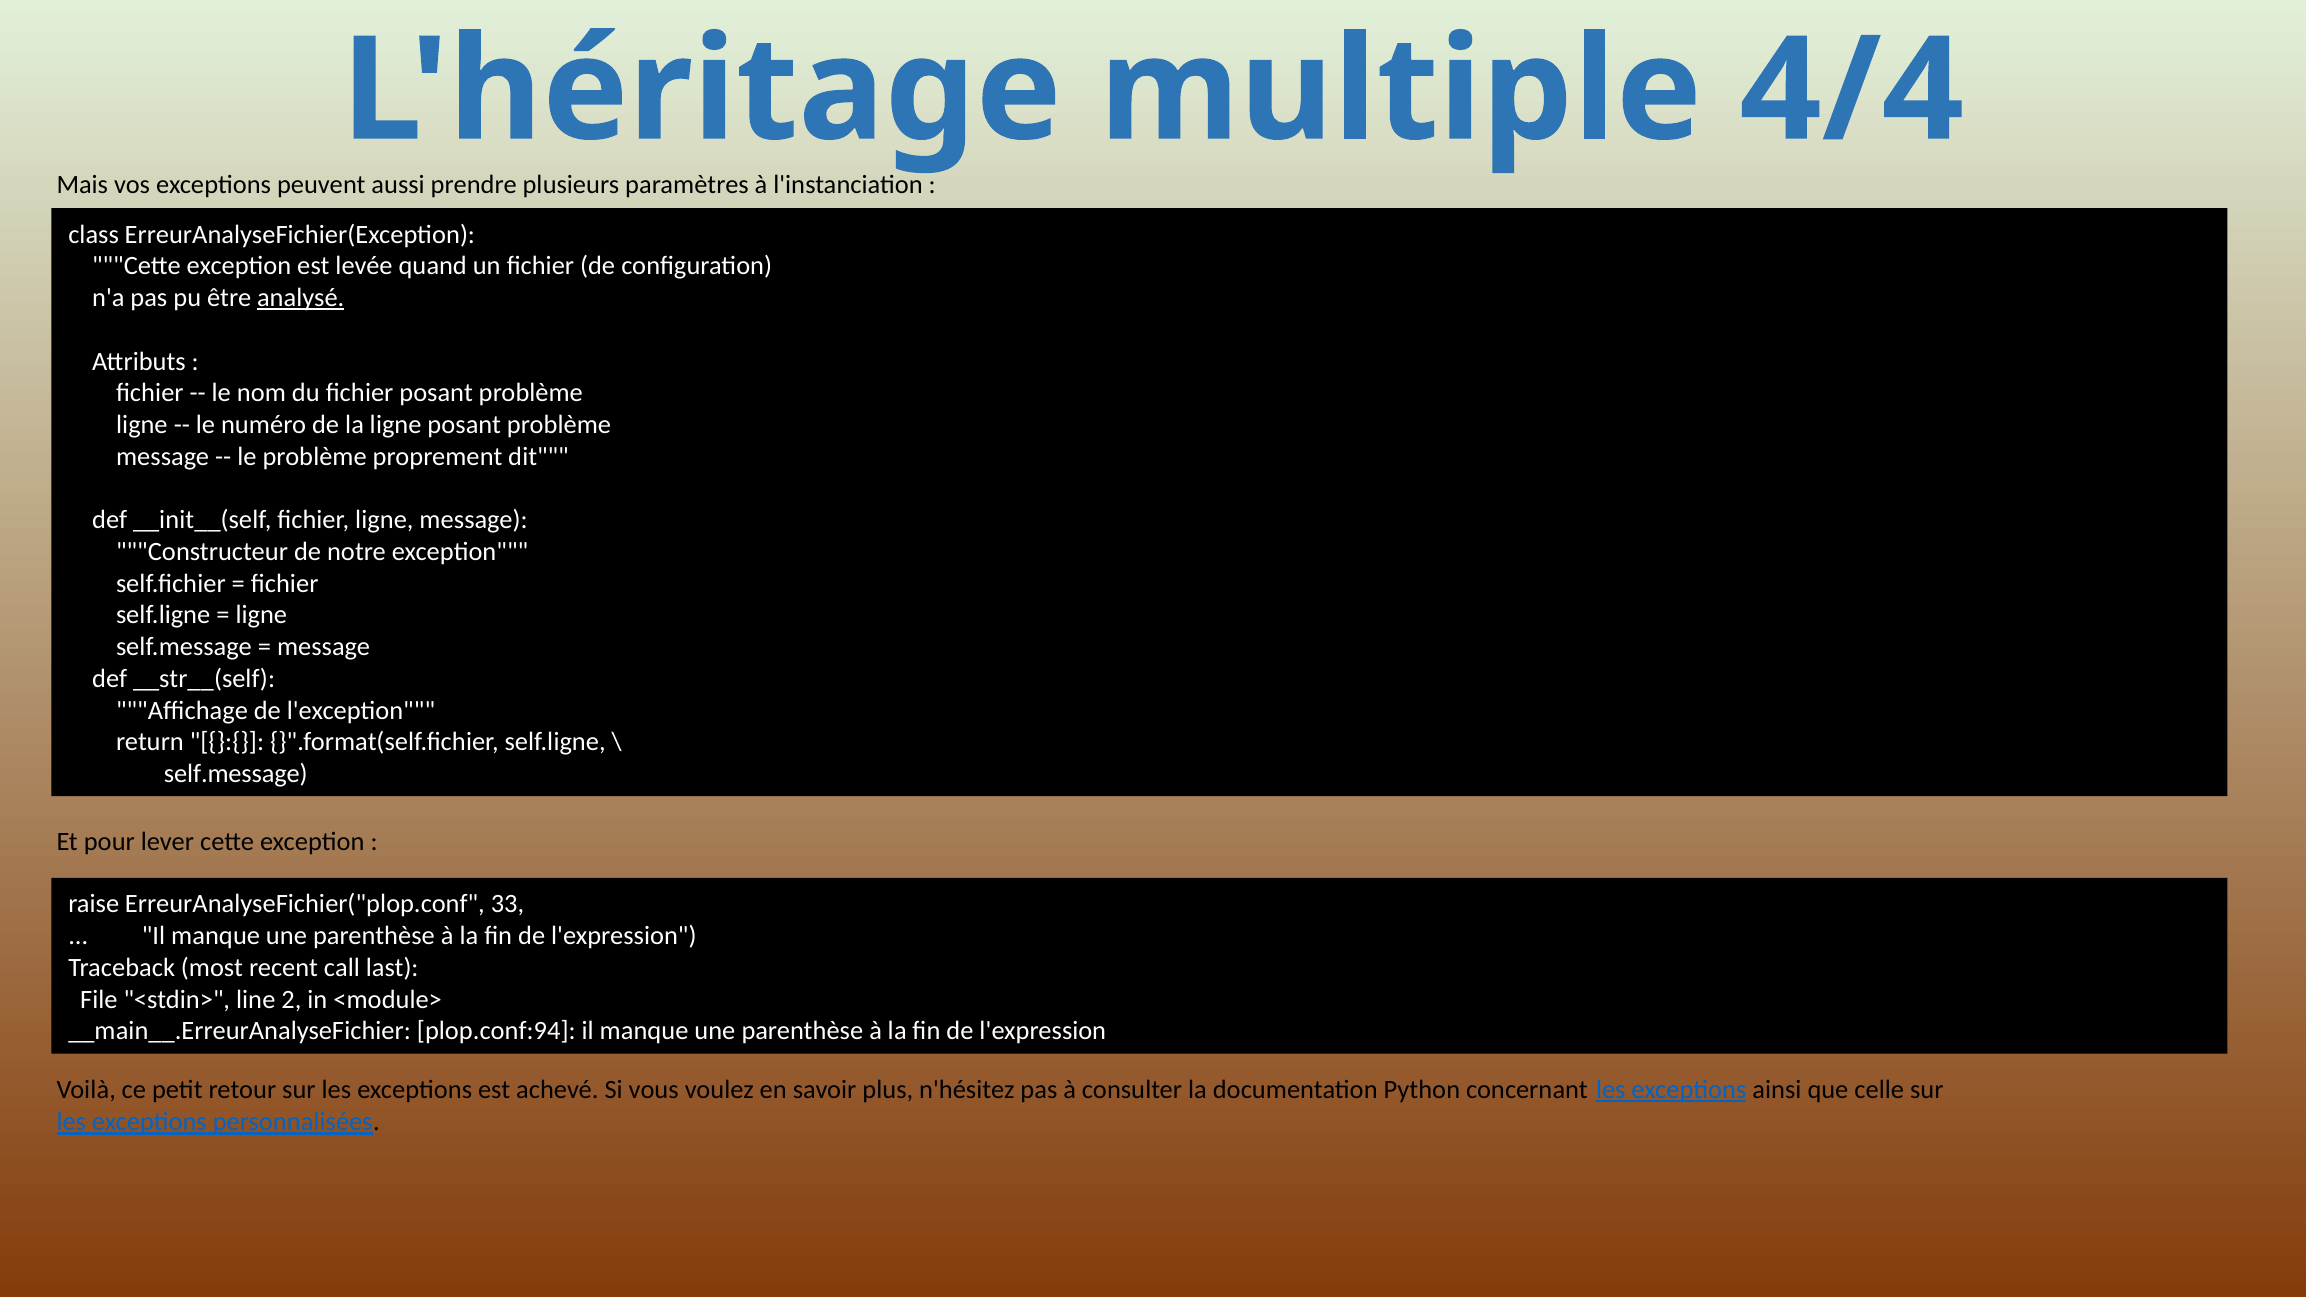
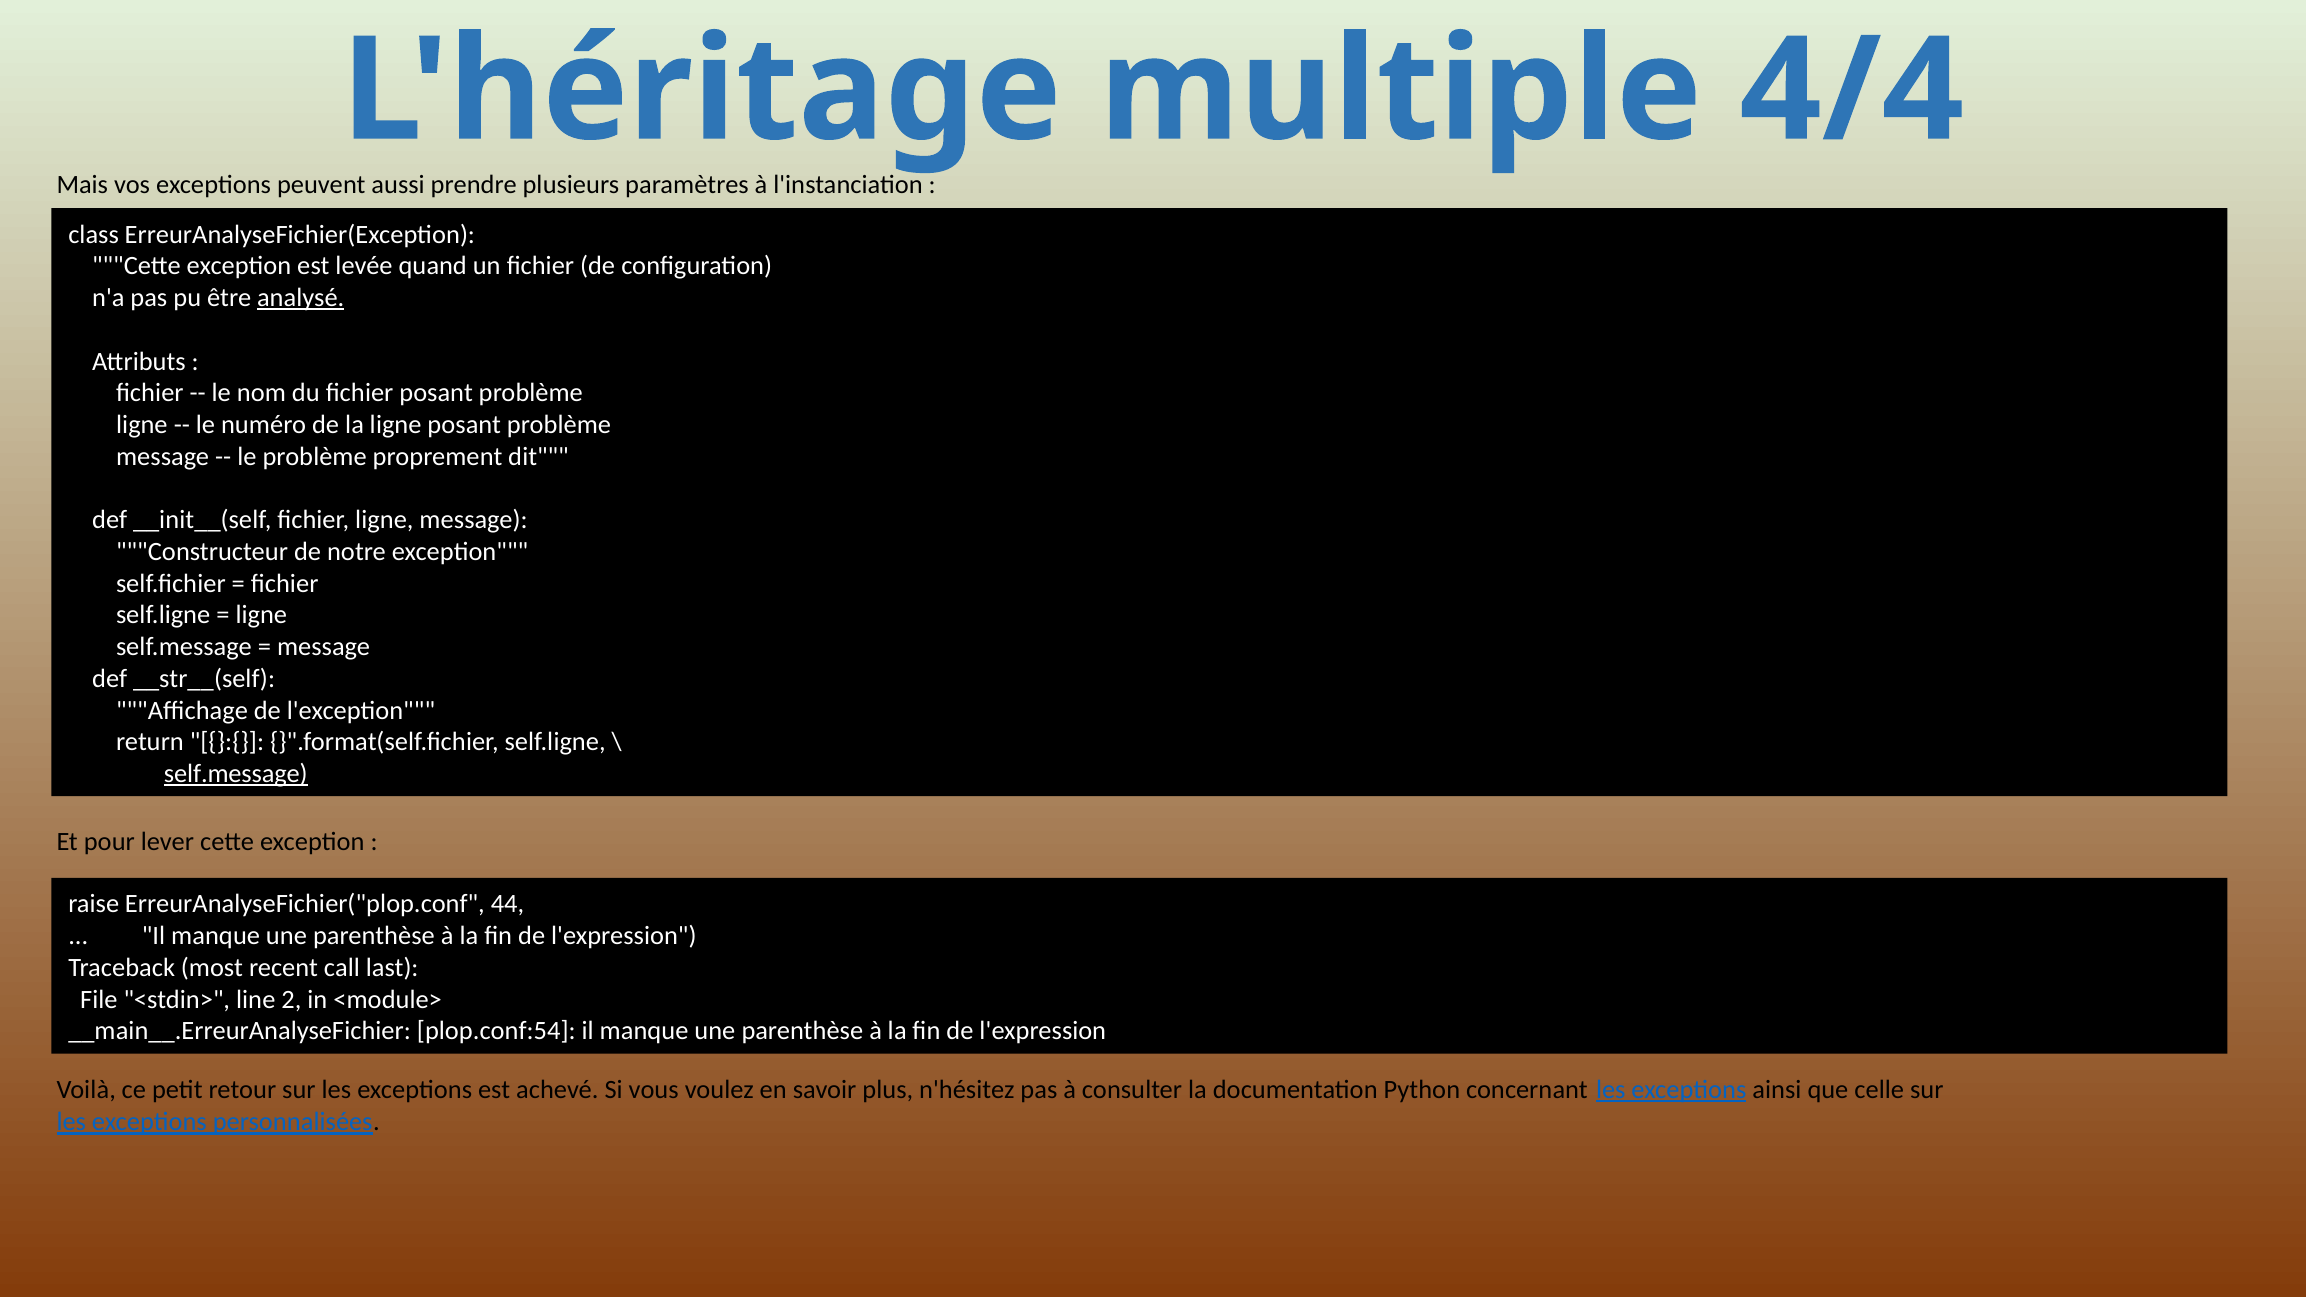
self.message at (236, 774) underline: none -> present
33: 33 -> 44
plop.conf:94: plop.conf:94 -> plop.conf:54
